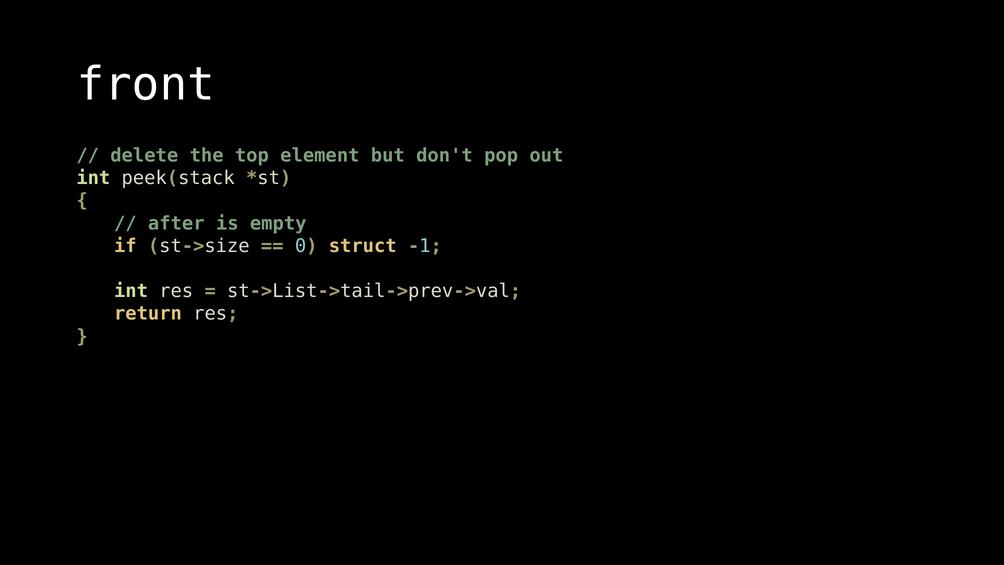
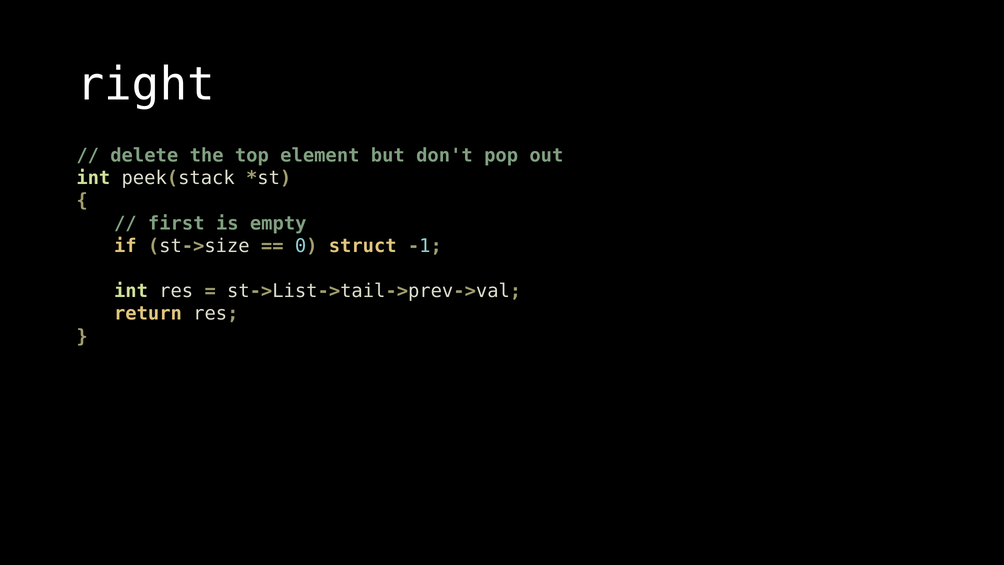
front: front -> right
after: after -> first
